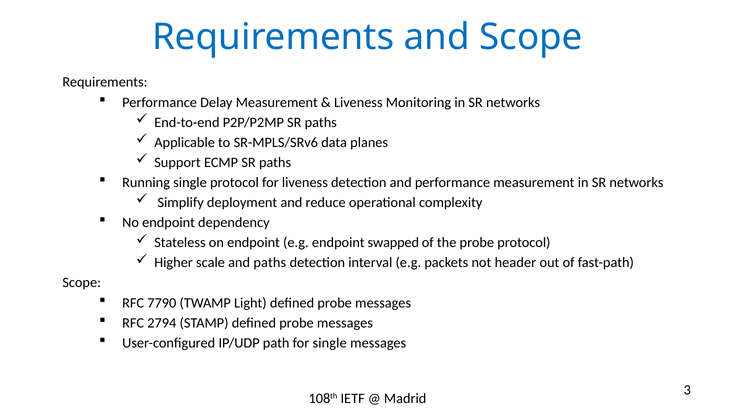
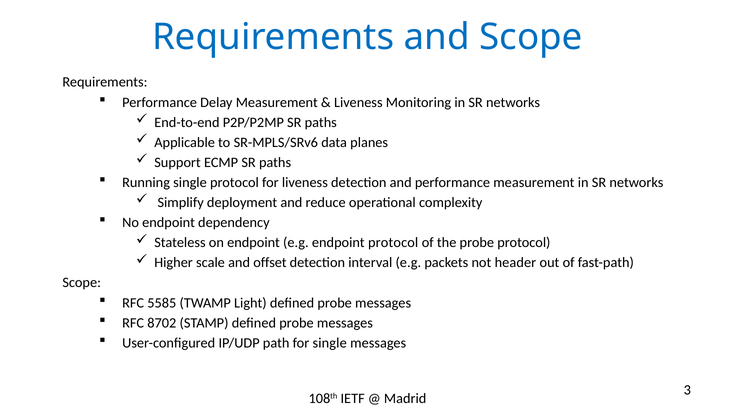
endpoint swapped: swapped -> protocol
and paths: paths -> offset
7790: 7790 -> 5585
2794: 2794 -> 8702
